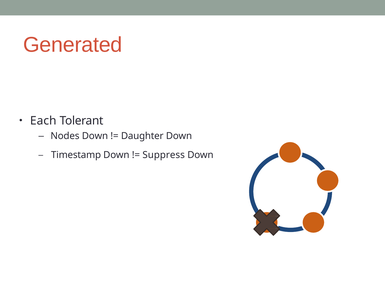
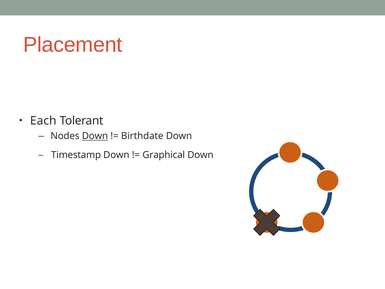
Generated: Generated -> Placement
Down at (95, 136) underline: none -> present
Daughter: Daughter -> Birthdate
Suppress: Suppress -> Graphical
